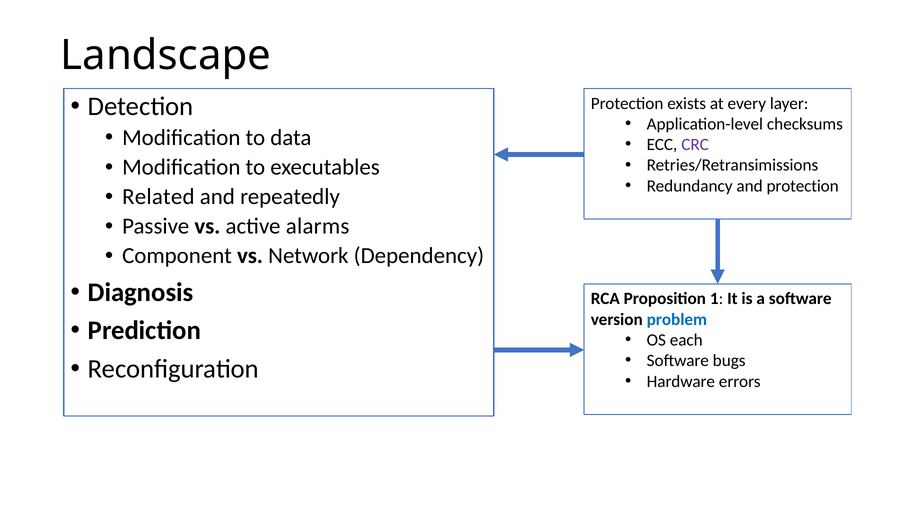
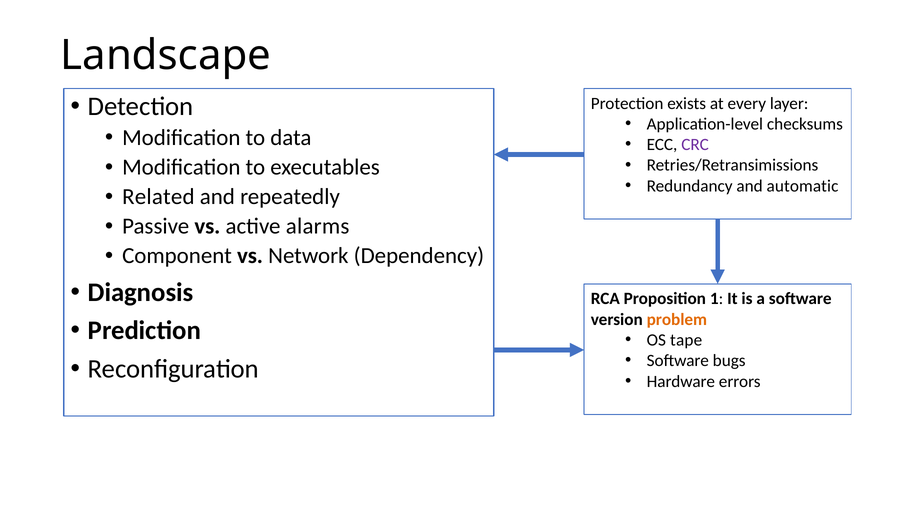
and protection: protection -> automatic
problem colour: blue -> orange
each: each -> tape
